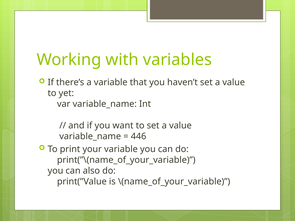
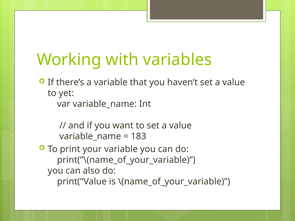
446: 446 -> 183
